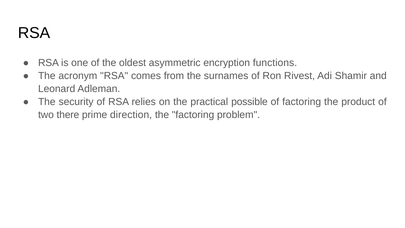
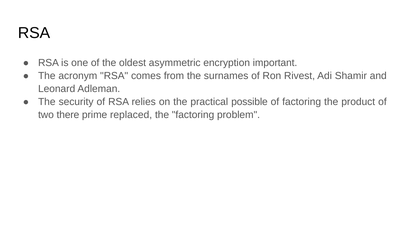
functions: functions -> important
direction: direction -> replaced
